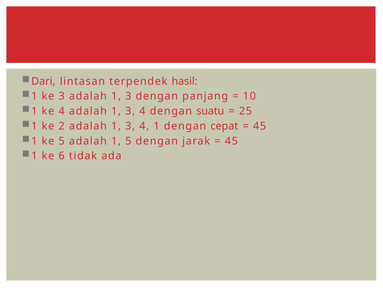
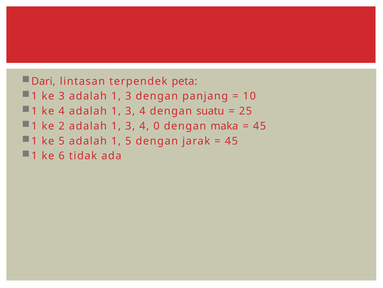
hasil: hasil -> peta
4 1: 1 -> 0
cepat: cepat -> maka
